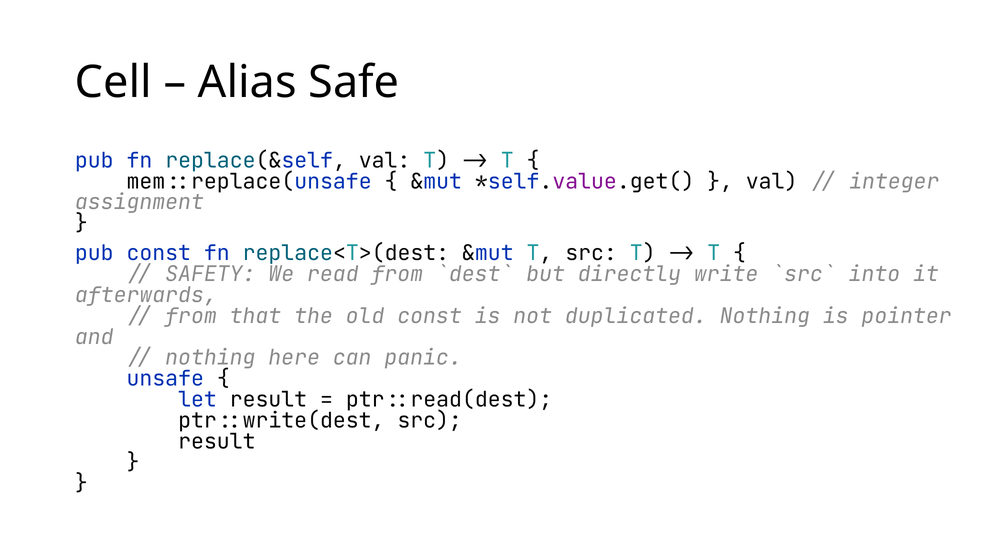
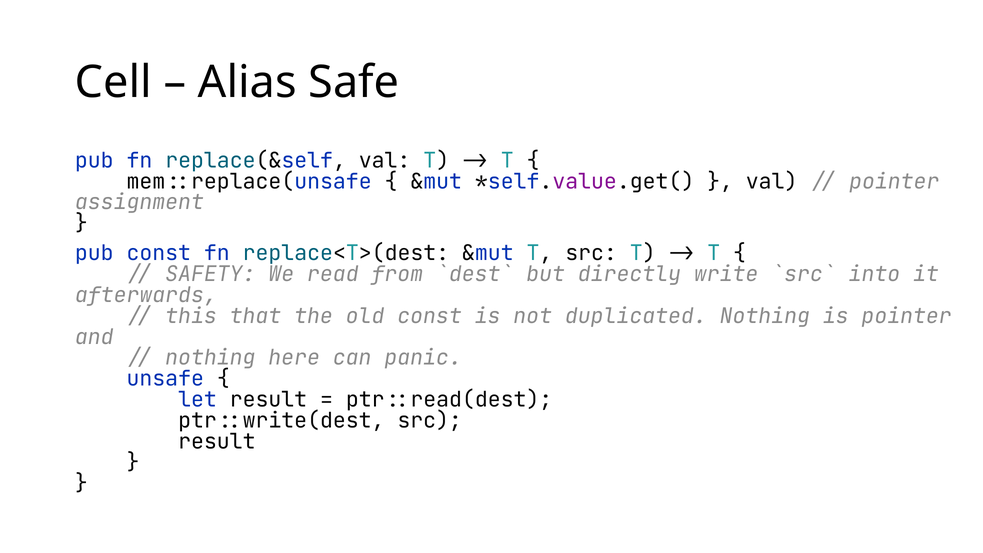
integer at (894, 181): integer -> pointer
from at (191, 316): from -> this
